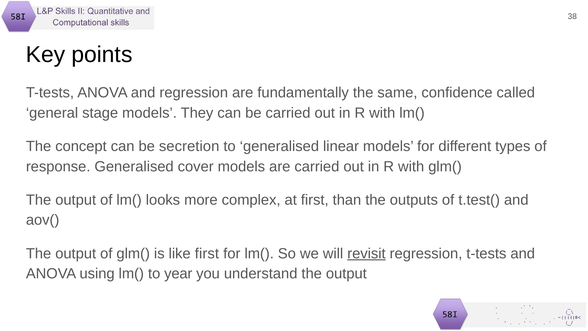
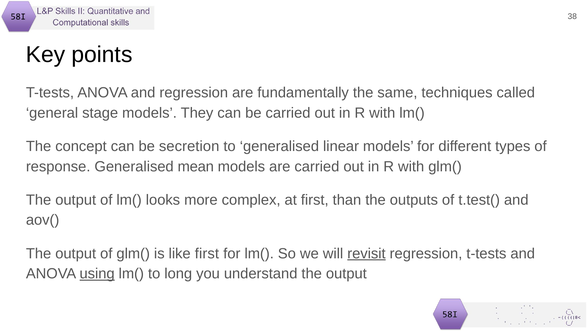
confidence: confidence -> techniques
cover: cover -> mean
using underline: none -> present
year: year -> long
